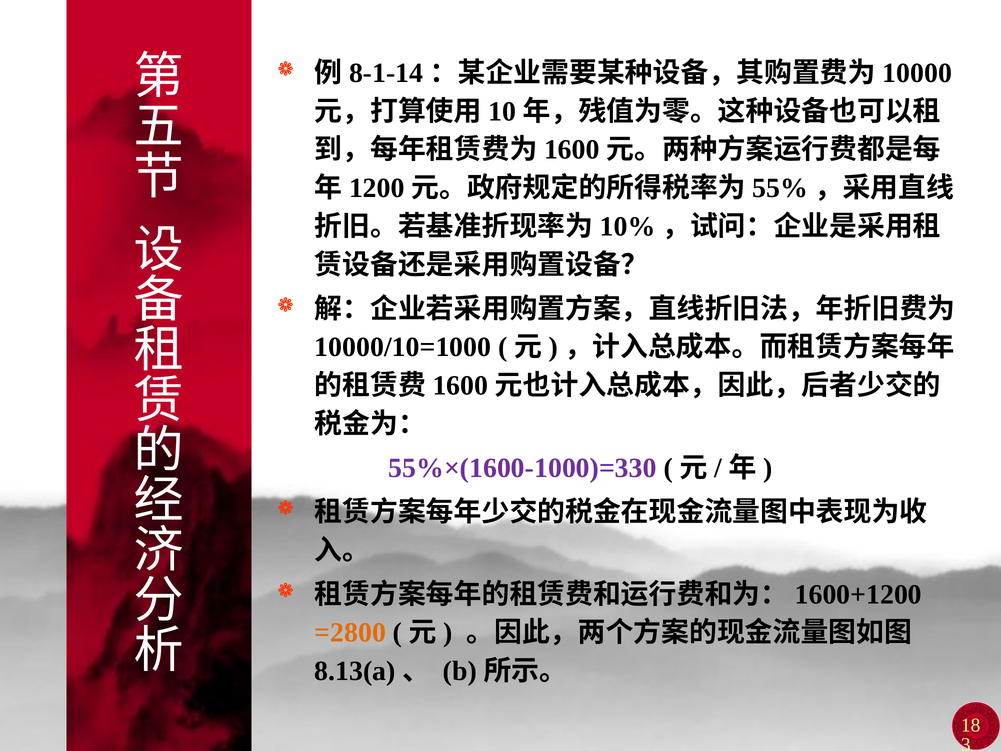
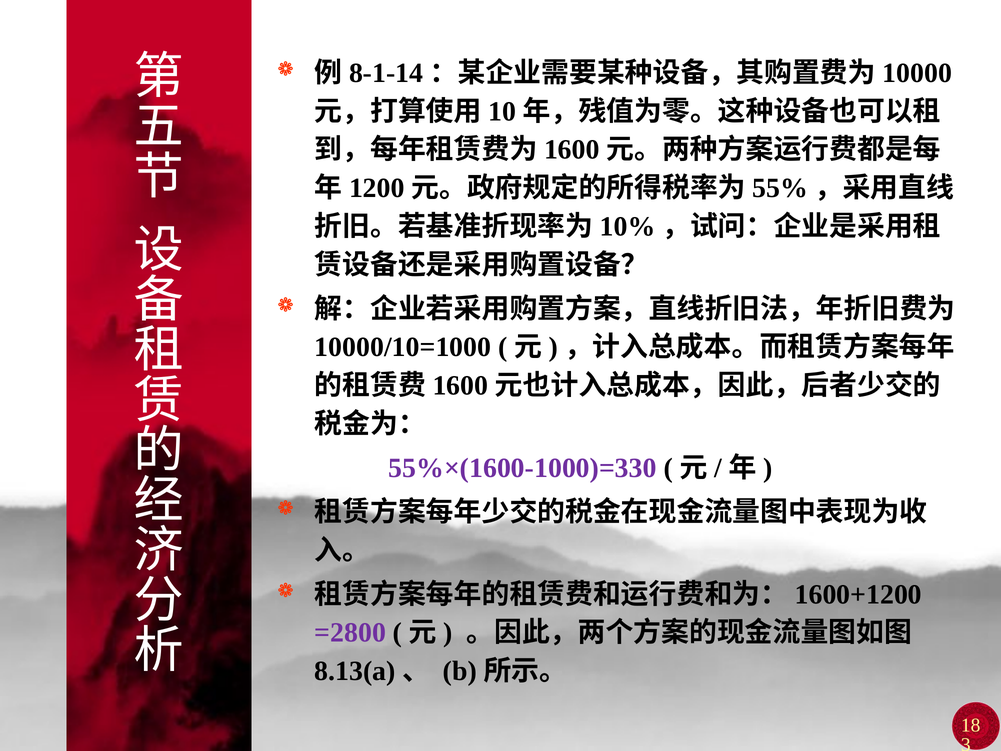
=2800 colour: orange -> purple
